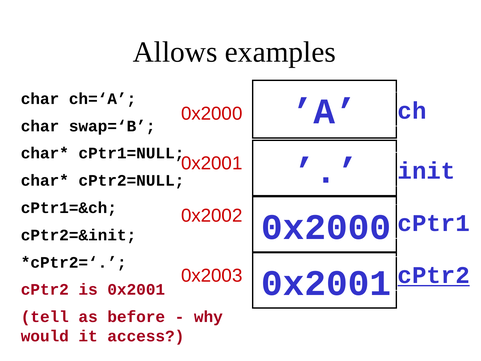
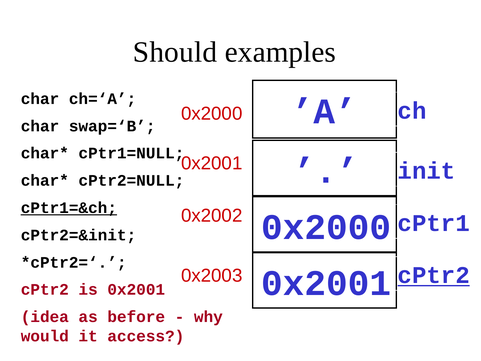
Allows: Allows -> Should
cPtr1=&ch underline: none -> present
tell: tell -> idea
